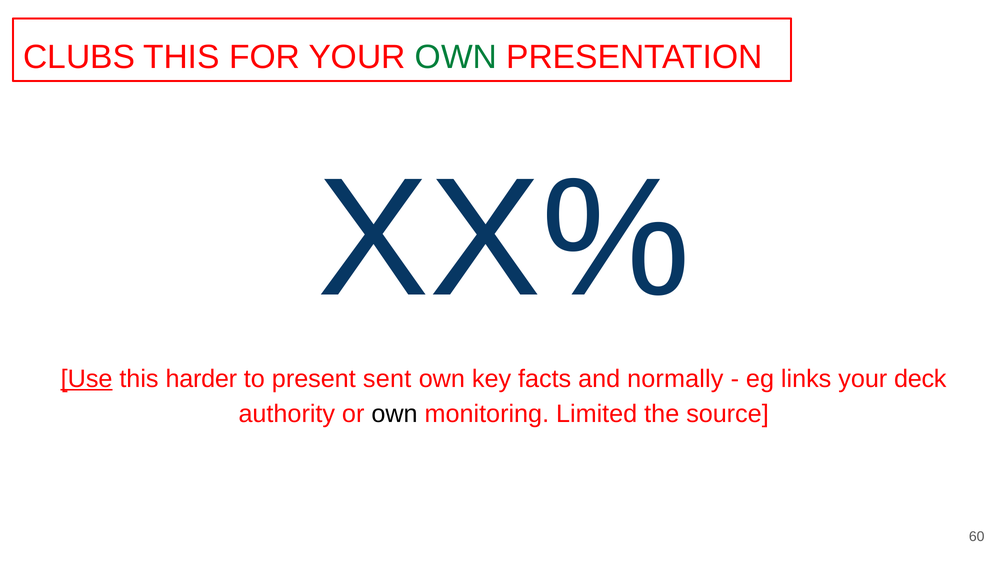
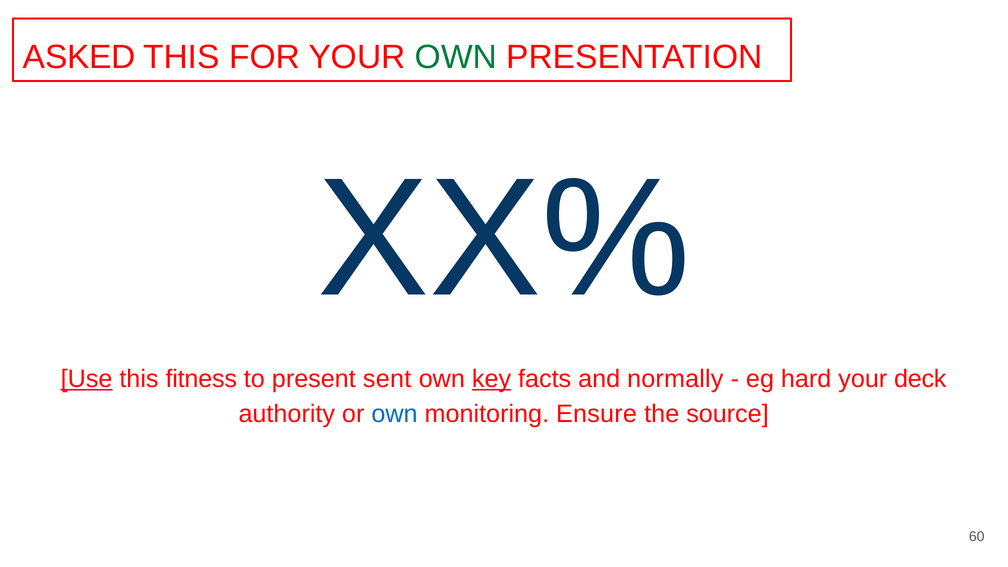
CLUBS: CLUBS -> ASKED
harder: harder -> fitness
key underline: none -> present
links: links -> hard
own at (394, 414) colour: black -> blue
Limited: Limited -> Ensure
